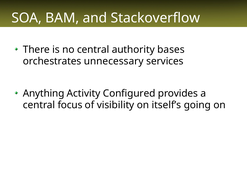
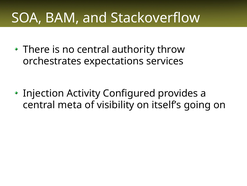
bases: bases -> throw
unnecessary: unnecessary -> expectations
Anything: Anything -> Injection
focus: focus -> meta
